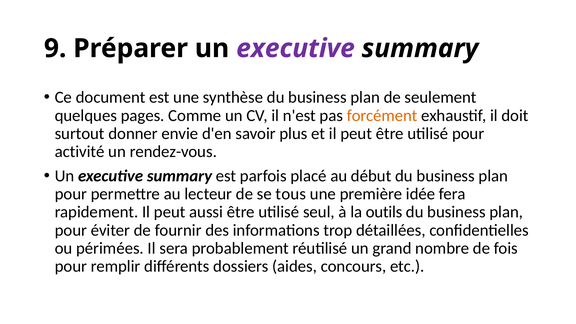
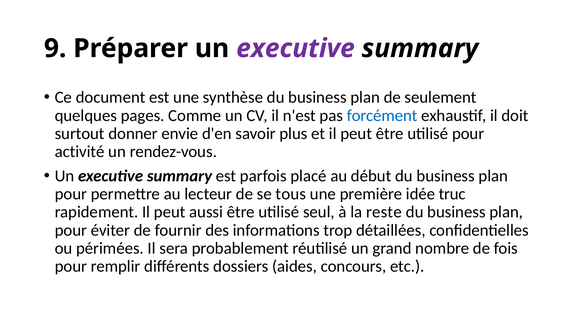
forcément colour: orange -> blue
fera: fera -> truc
outils: outils -> reste
